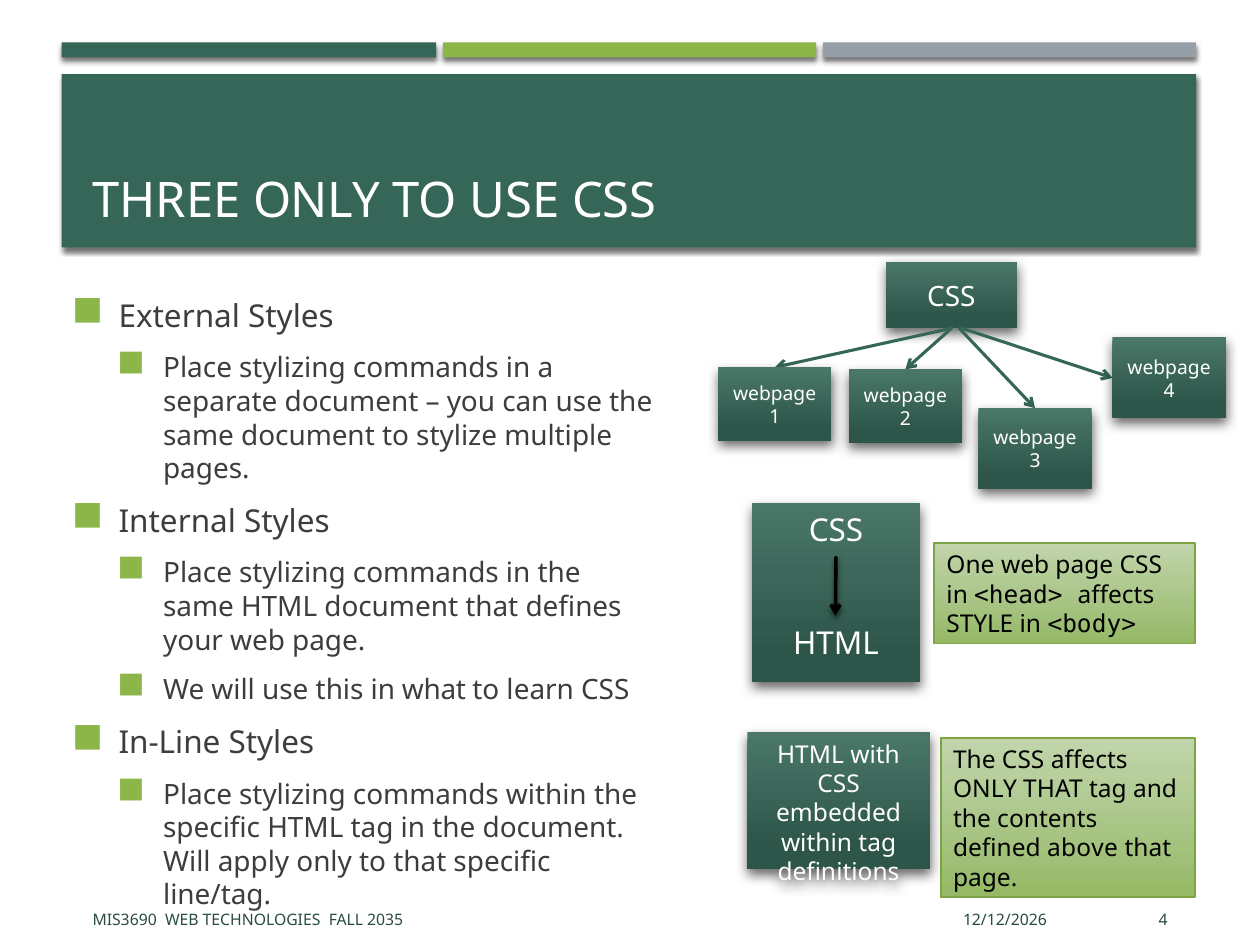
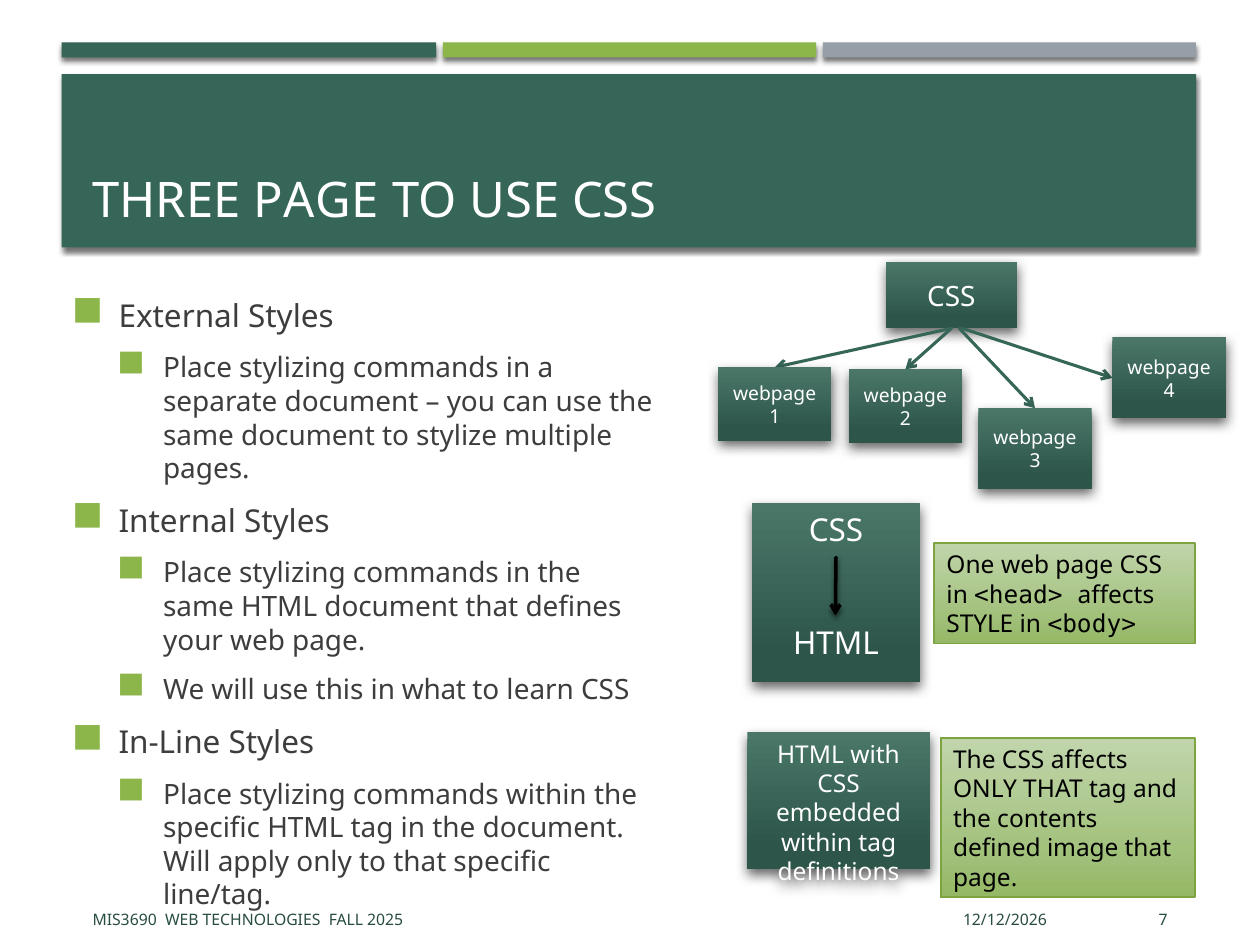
THREE ONLY: ONLY -> PAGE
above: above -> image
4 at (1163, 919): 4 -> 7
2035: 2035 -> 2025
